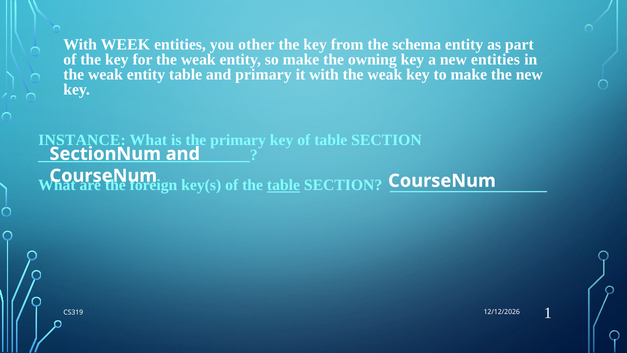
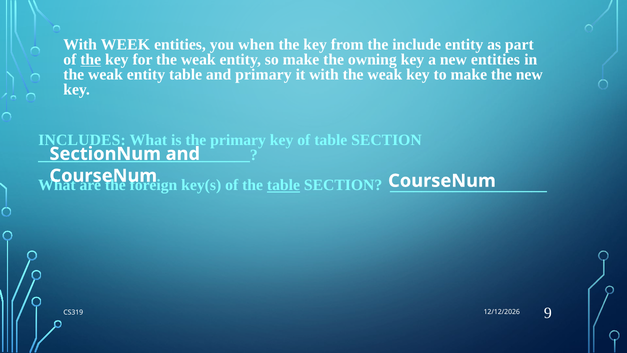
other: other -> when
schema: schema -> include
the at (91, 59) underline: none -> present
INSTANCE: INSTANCE -> INCLUDES
1: 1 -> 9
